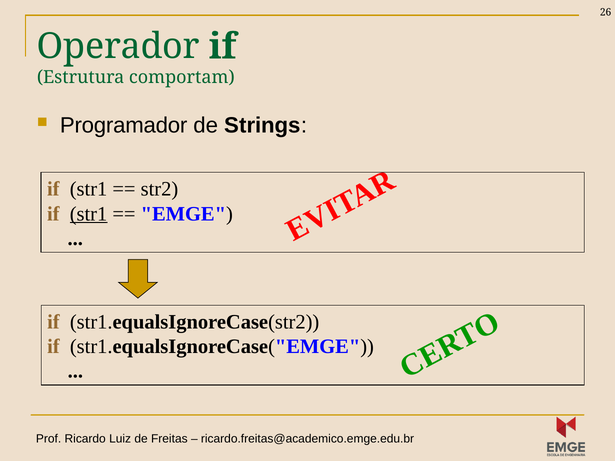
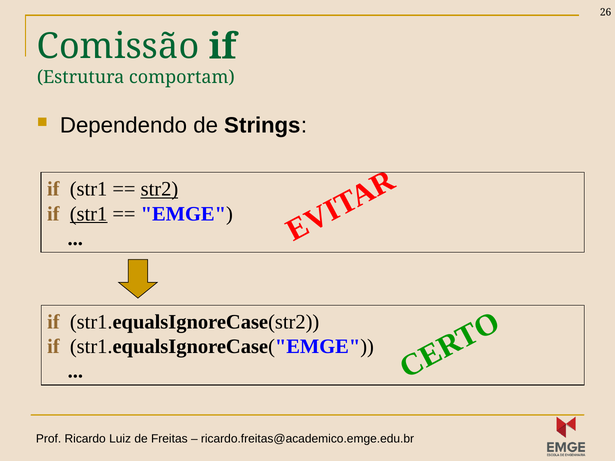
Operador: Operador -> Comissão
Programador: Programador -> Dependendo
str2 underline: none -> present
